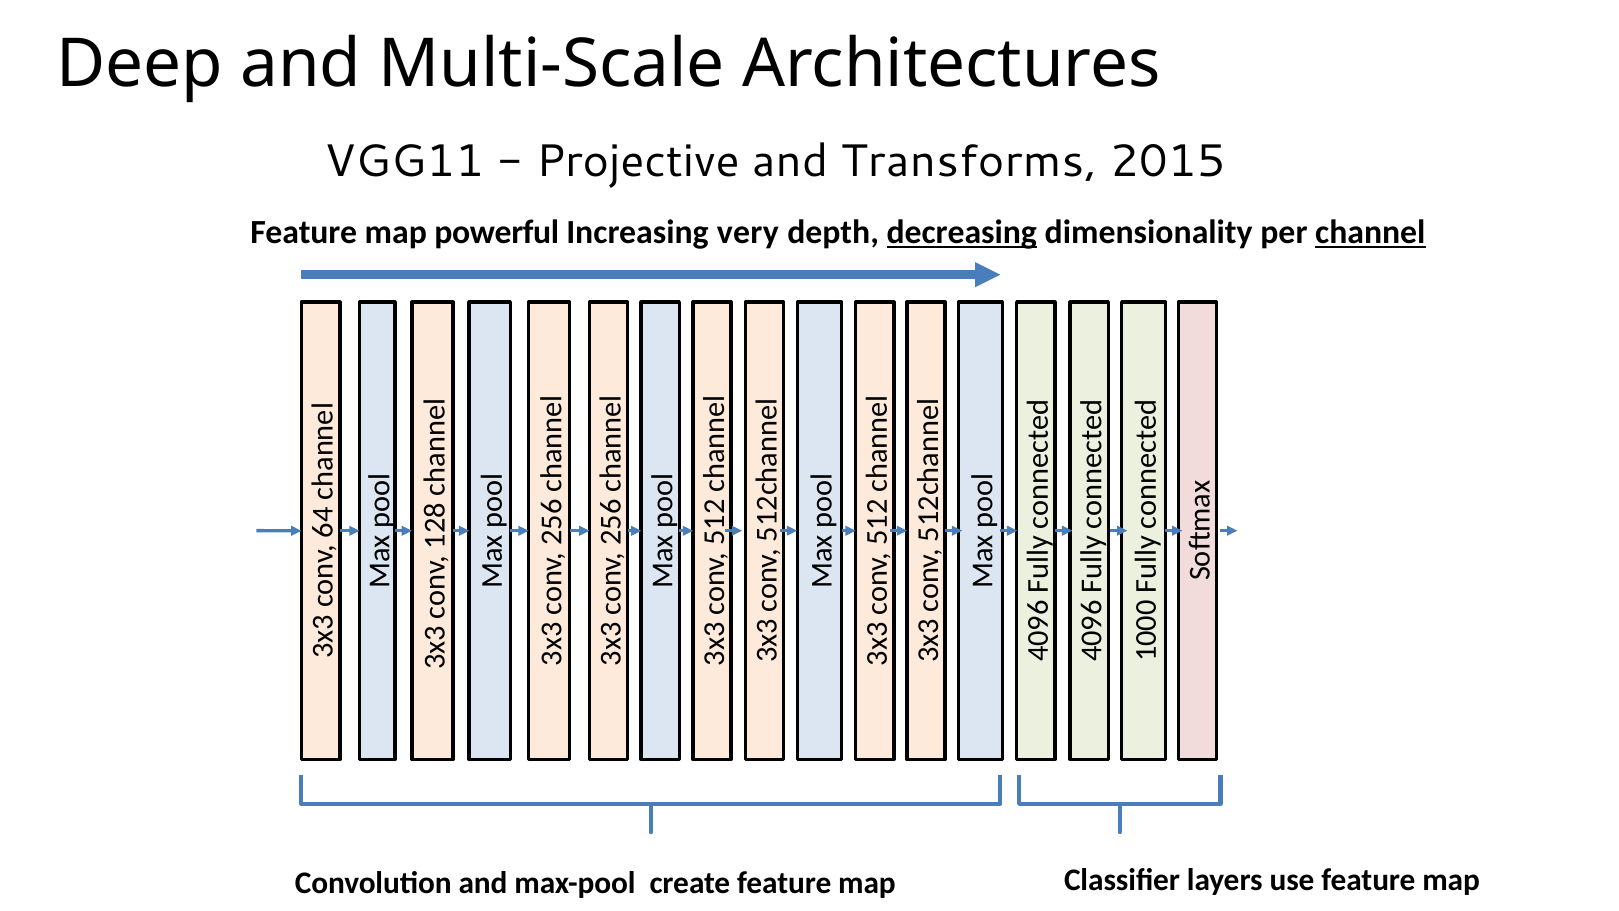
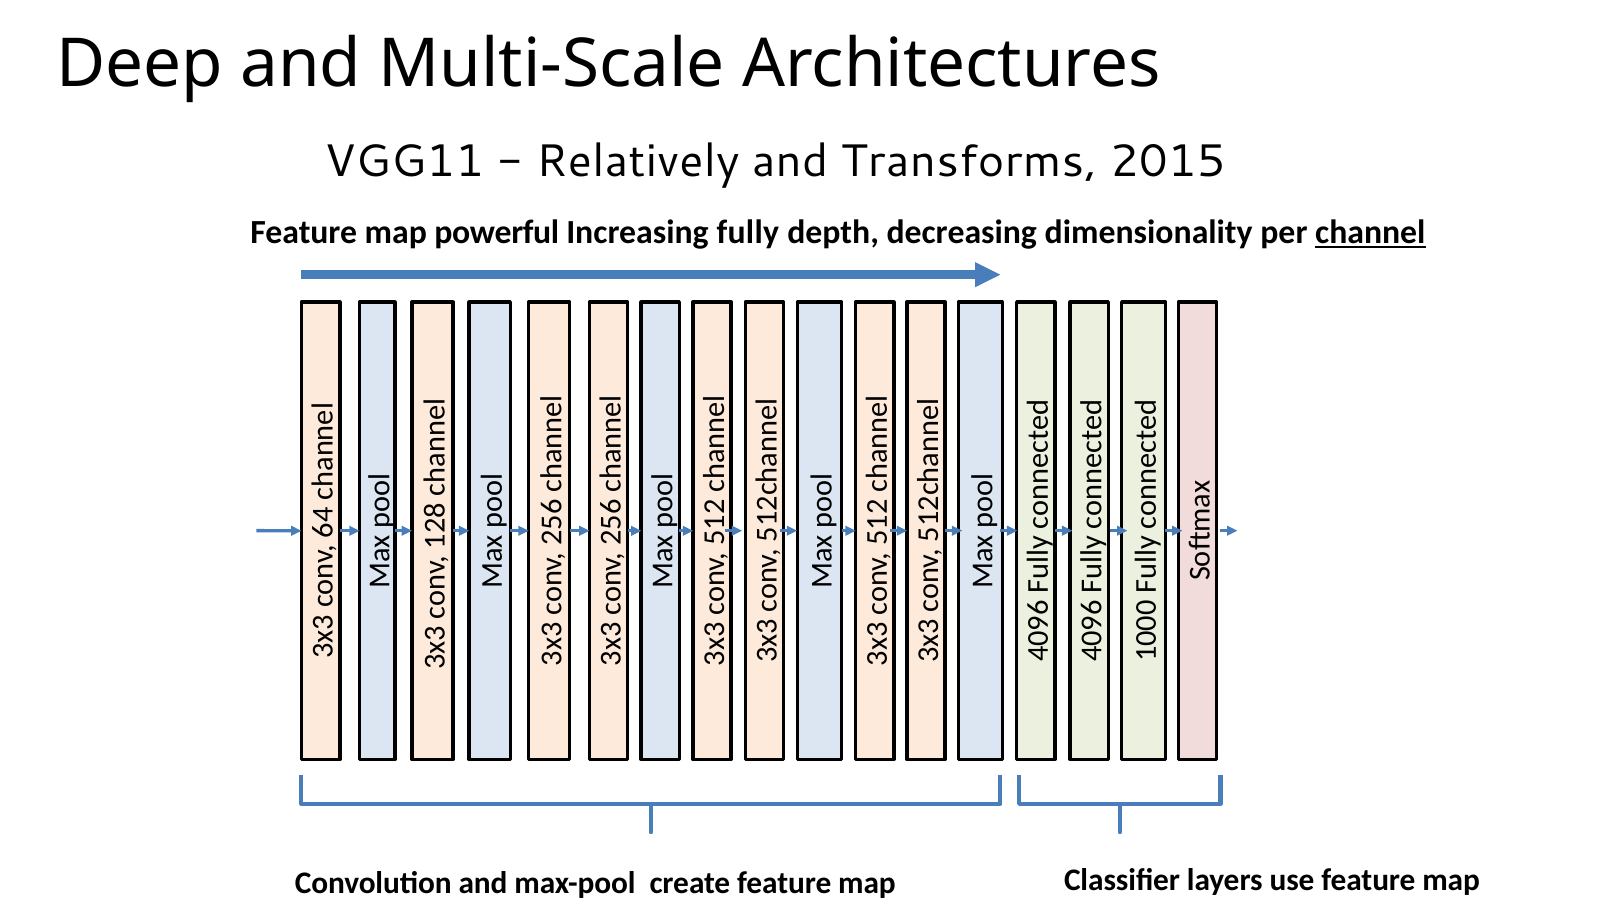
Projective: Projective -> Relatively
very: very -> fully
decreasing underline: present -> none
